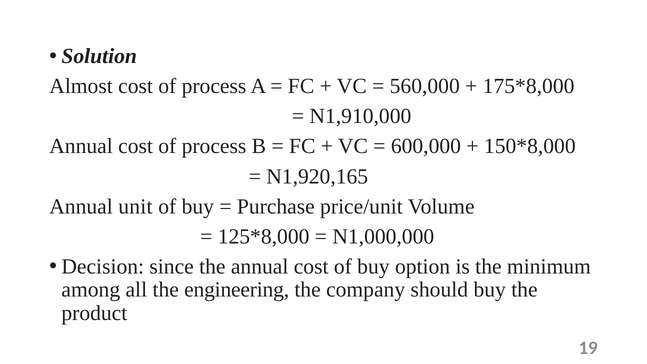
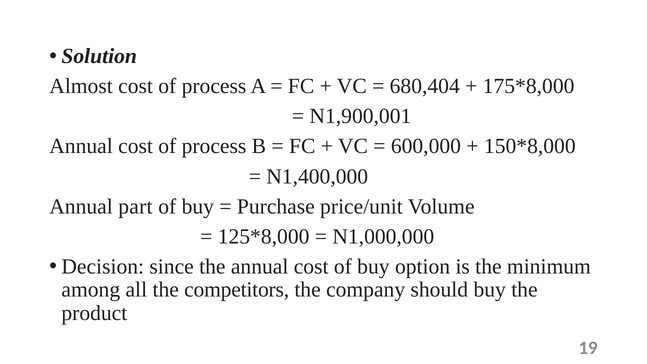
560,000: 560,000 -> 680,404
N1,910,000: N1,910,000 -> N1,900,001
N1,920,165: N1,920,165 -> N1,400,000
unit: unit -> part
engineering: engineering -> competitors
